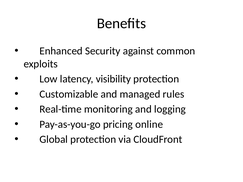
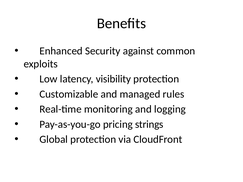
online: online -> strings
